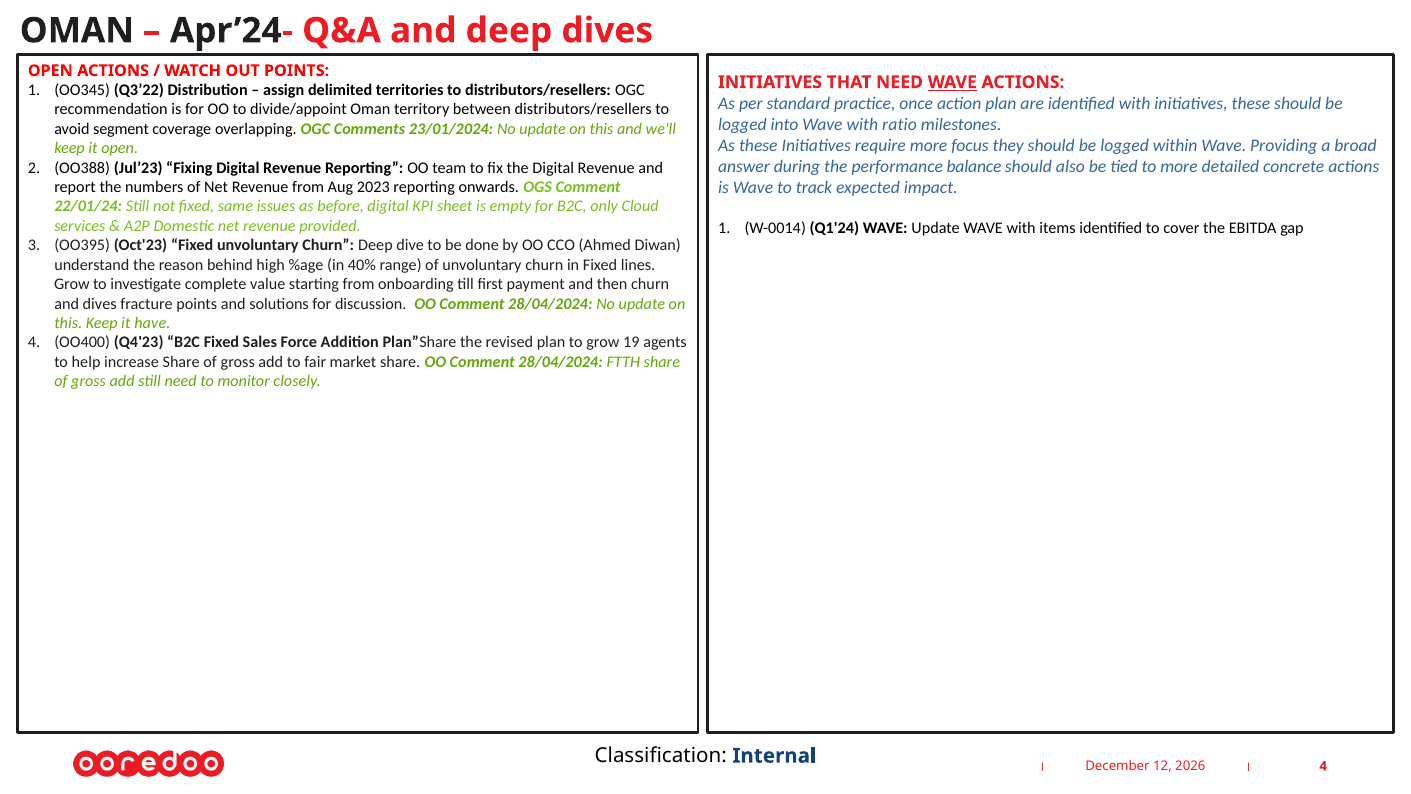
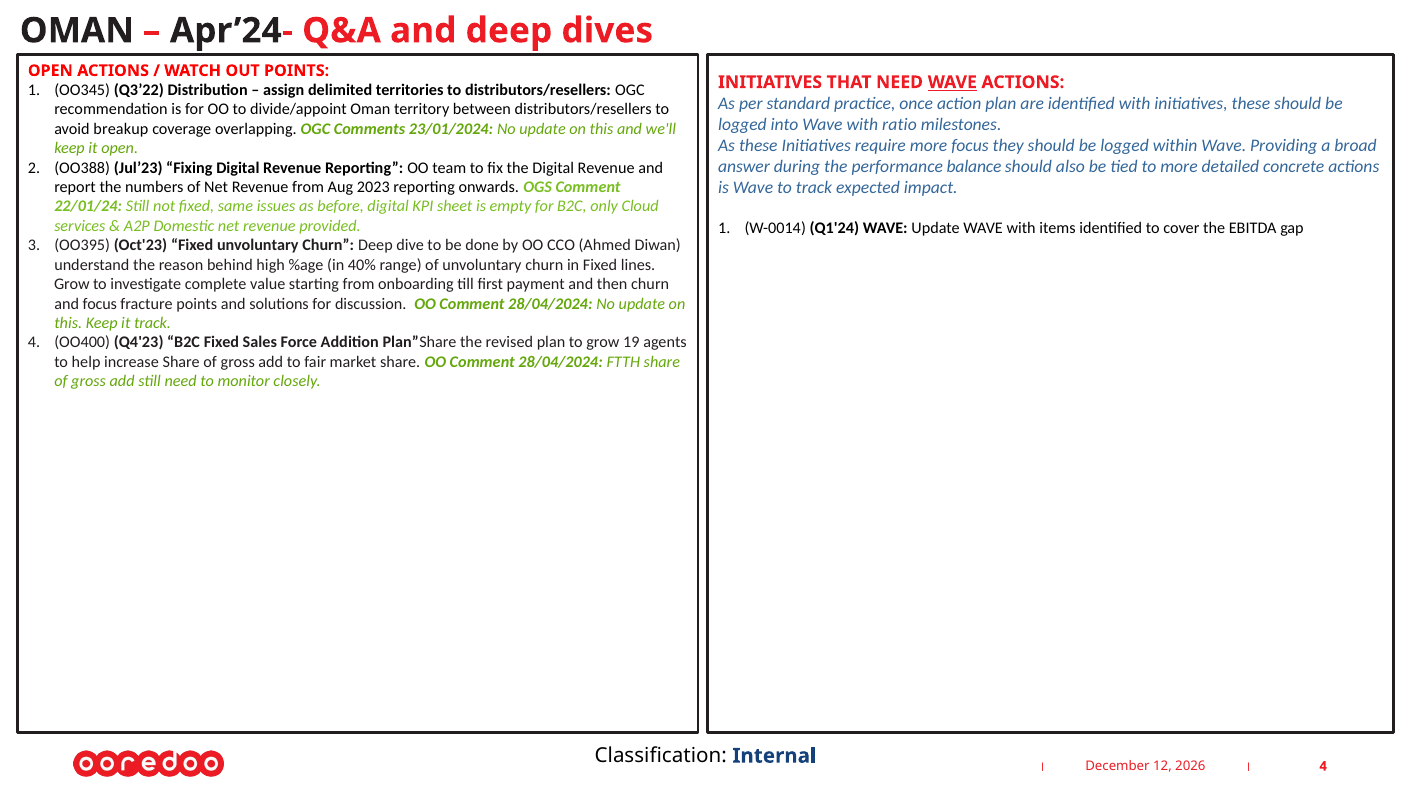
segment: segment -> breakup
and dives: dives -> focus
it have: have -> track
